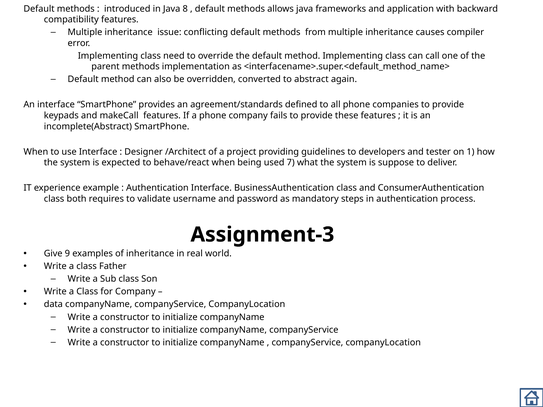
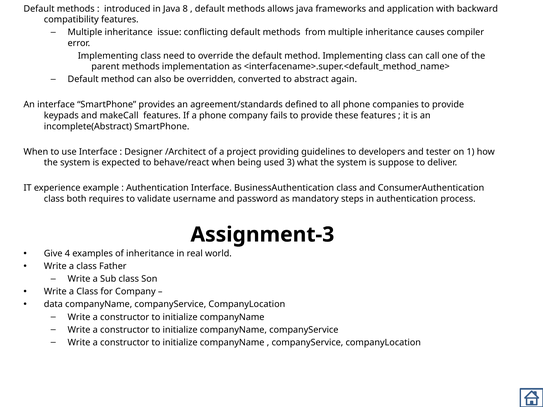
7: 7 -> 3
9: 9 -> 4
